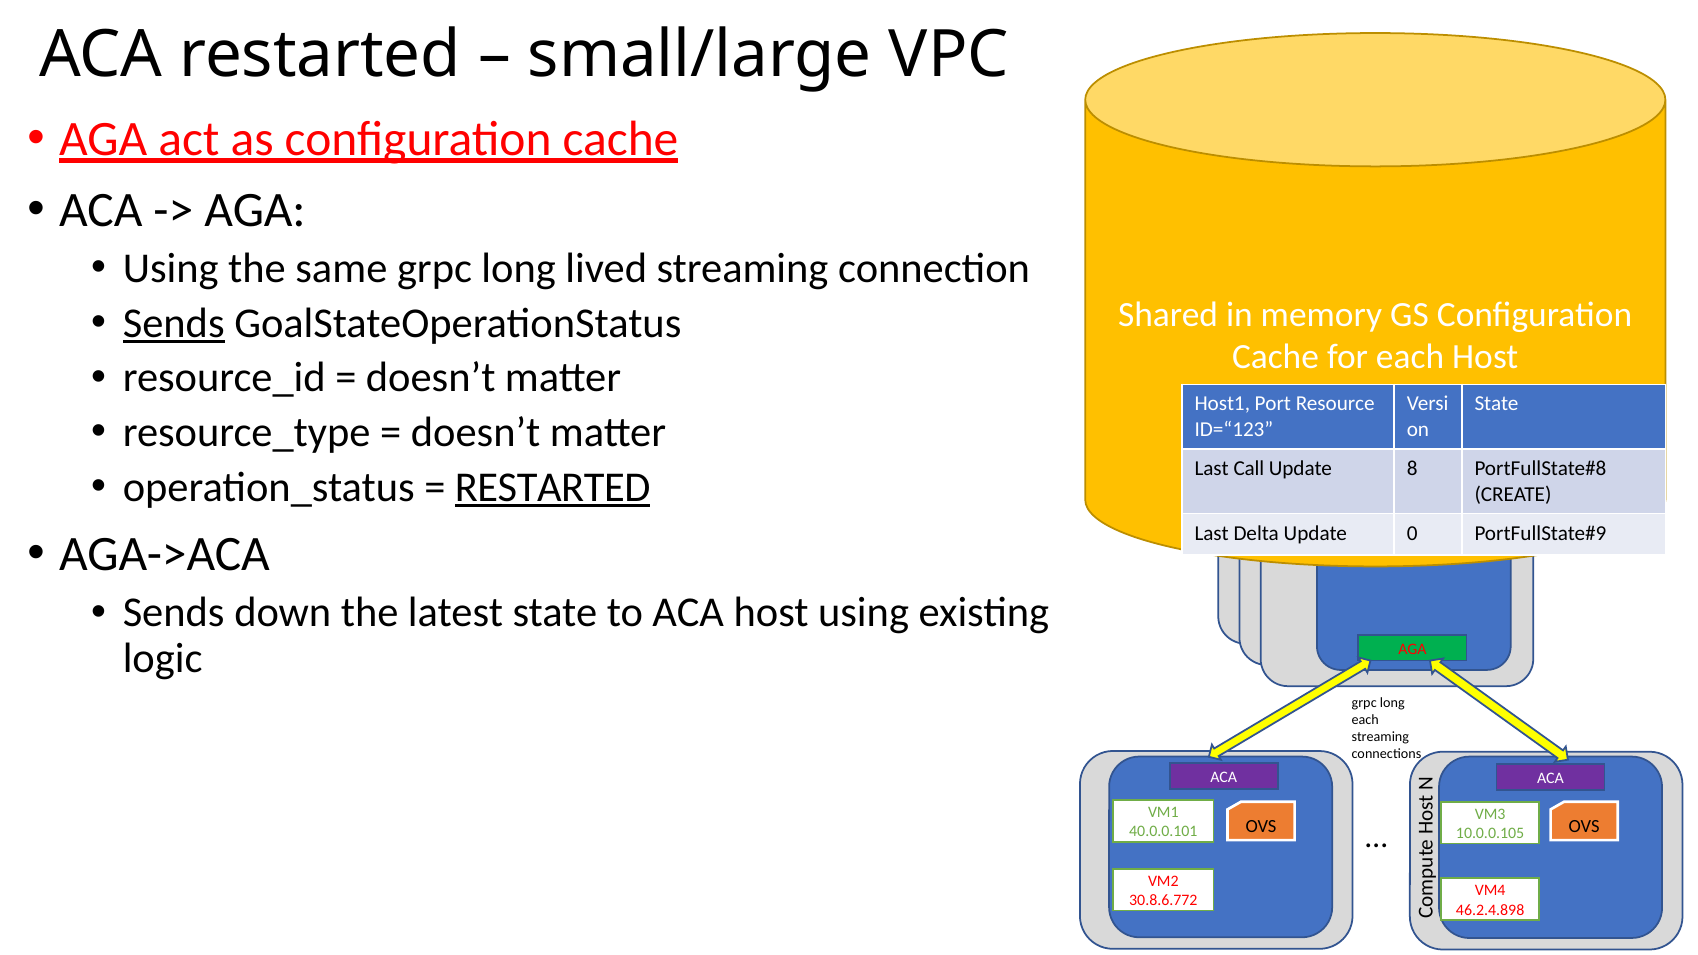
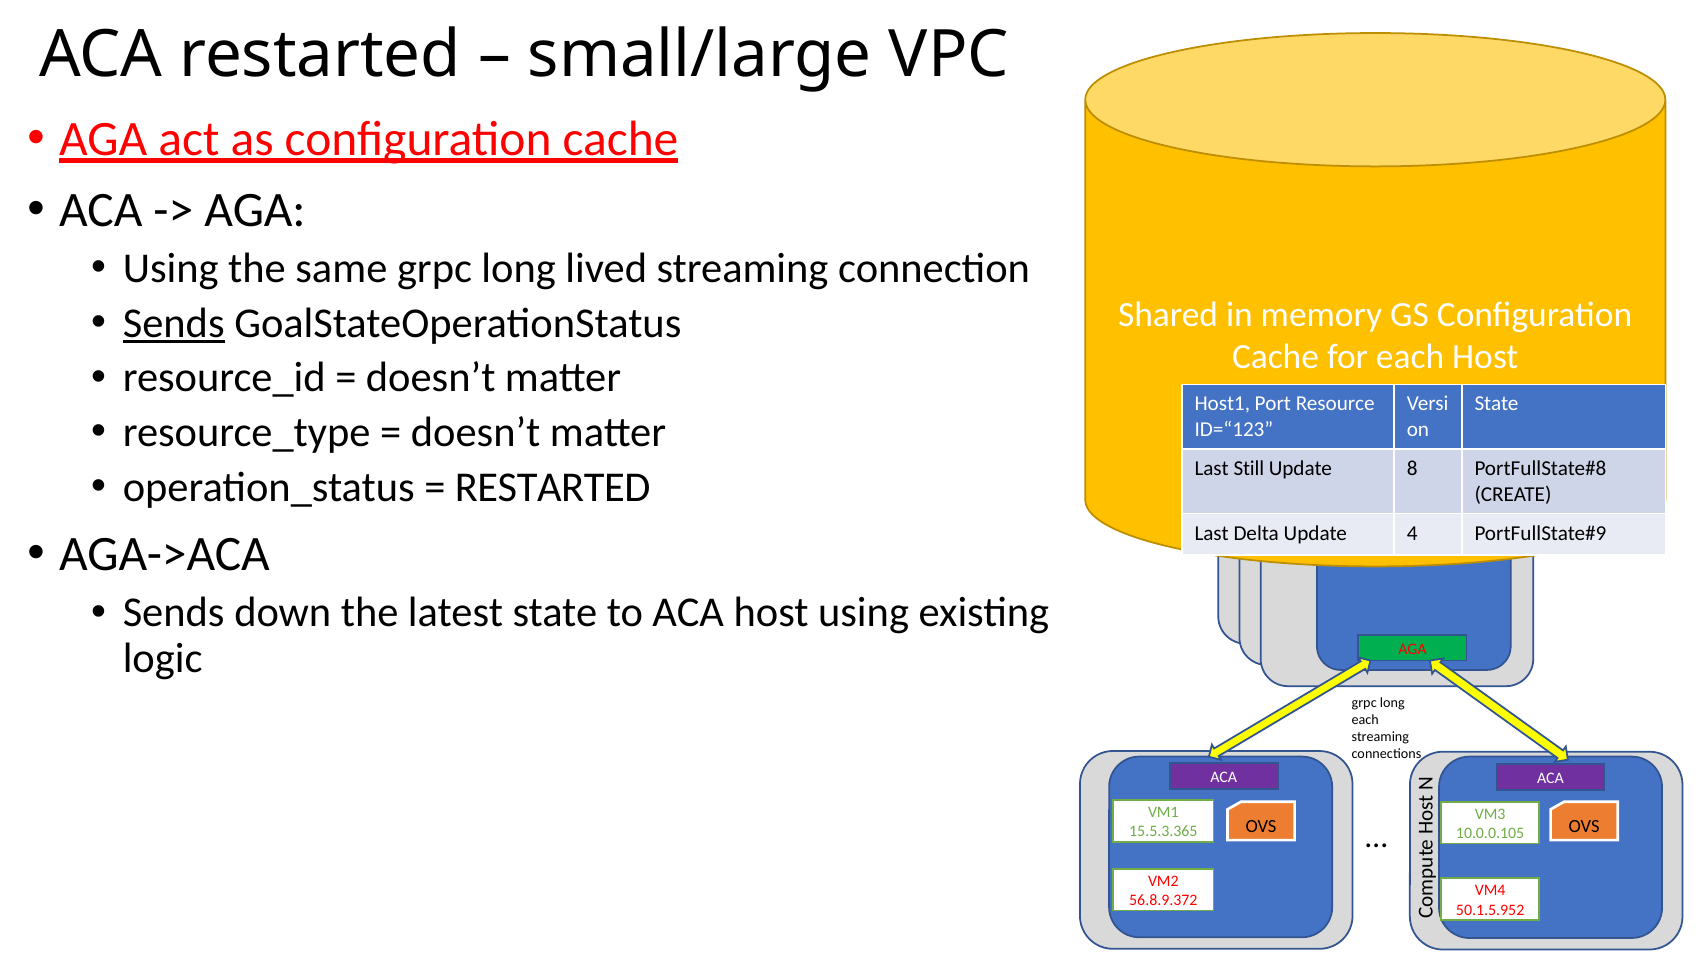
Call: Call -> Still
RESTARTED at (553, 487) underline: present -> none
0: 0 -> 4
40.0.0.101: 40.0.0.101 -> 15.5.3.365
30.8.6.772: 30.8.6.772 -> 56.8.9.372
46.2.4.898: 46.2.4.898 -> 50.1.5.952
